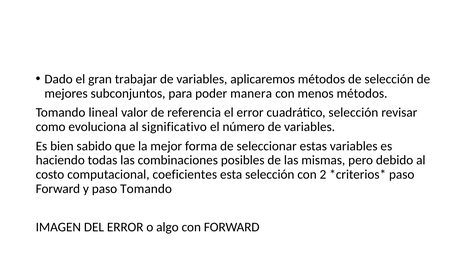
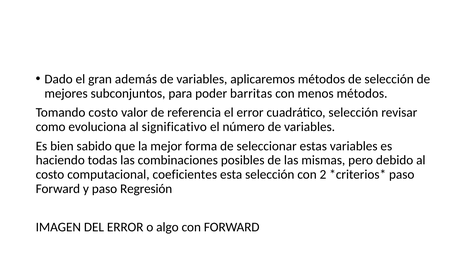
trabajar: trabajar -> además
manera: manera -> barritas
Tomando lineal: lineal -> costo
paso Tomando: Tomando -> Regresión
